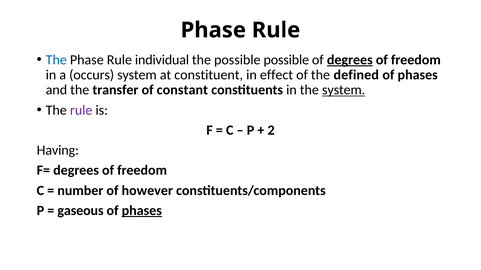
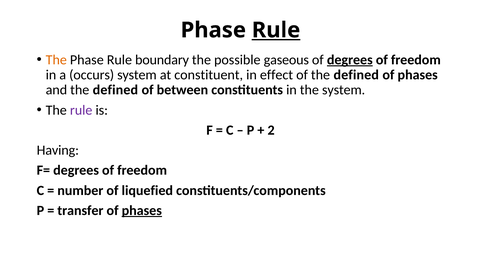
Rule at (276, 30) underline: none -> present
The at (56, 60) colour: blue -> orange
individual: individual -> boundary
possible possible: possible -> gaseous
and the transfer: transfer -> defined
constant: constant -> between
system at (344, 90) underline: present -> none
however: however -> liquefied
gaseous: gaseous -> transfer
